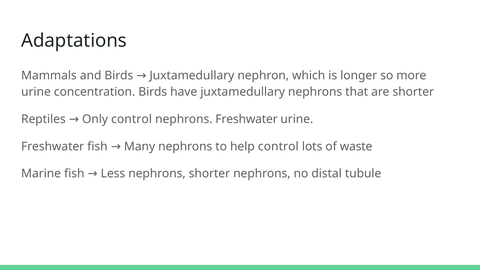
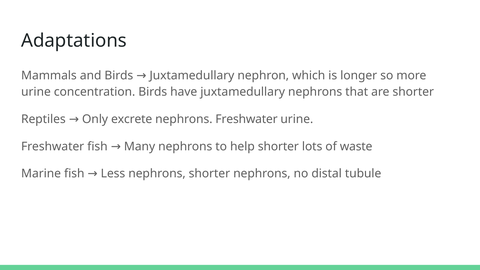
Only control: control -> excrete
help control: control -> shorter
